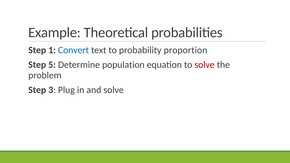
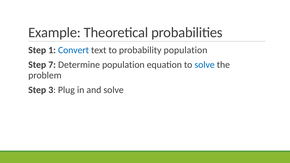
probability proportion: proportion -> population
5: 5 -> 7
solve at (205, 65) colour: red -> blue
